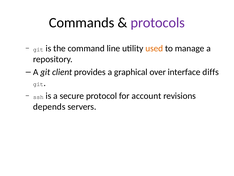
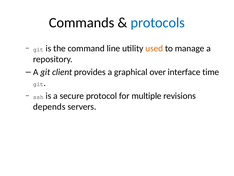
protocols colour: purple -> blue
diffs: diffs -> time
account: account -> multiple
